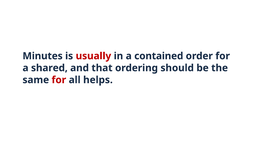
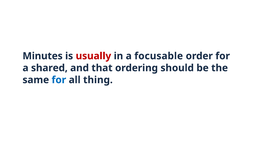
contained: contained -> focusable
for at (59, 80) colour: red -> blue
helps: helps -> thing
